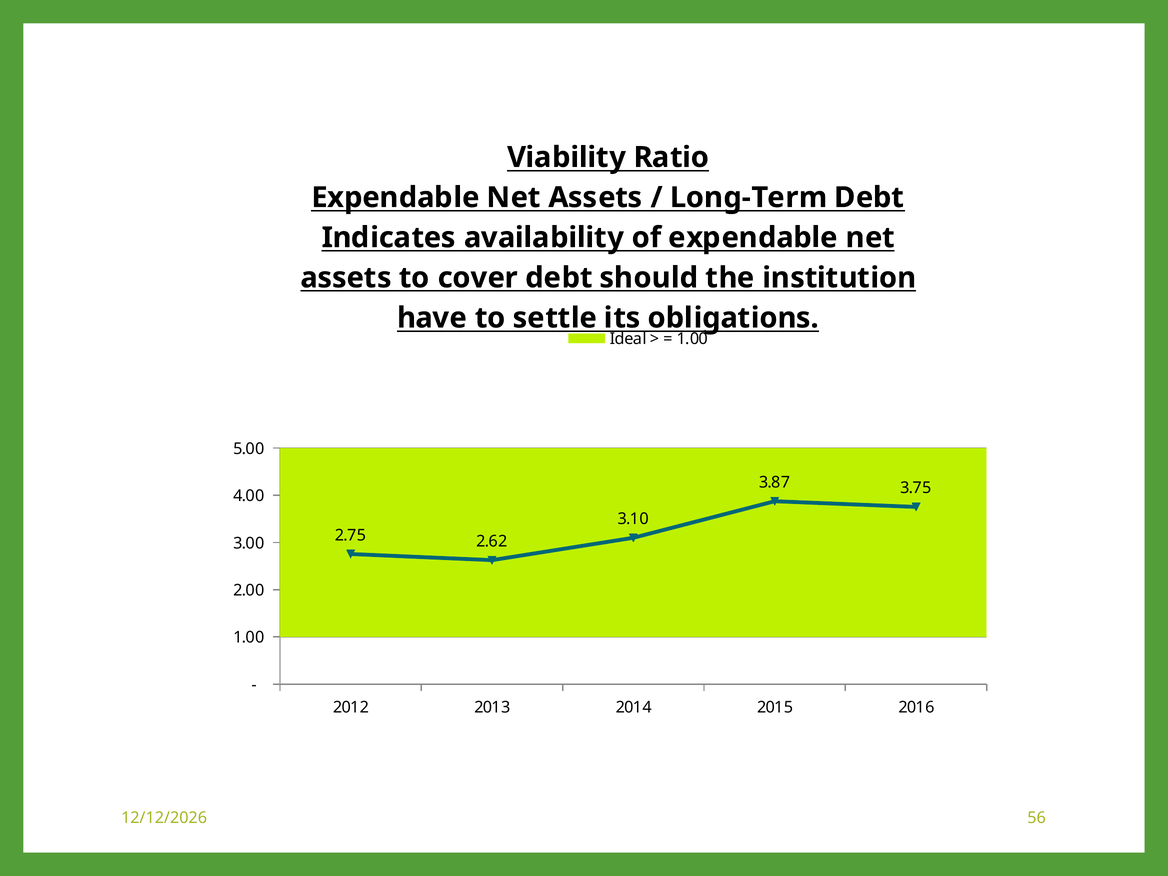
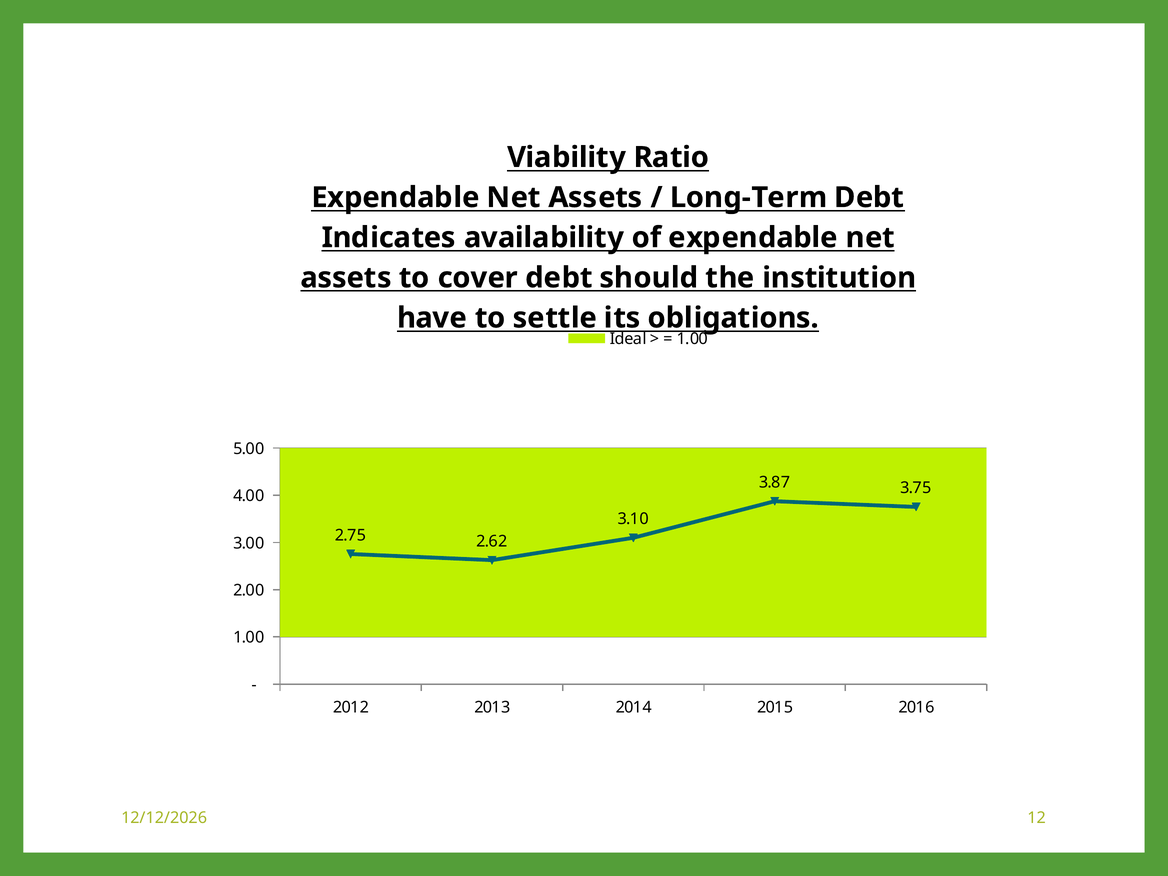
56: 56 -> 12
